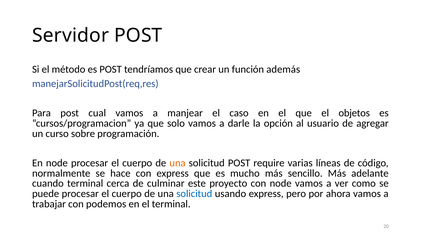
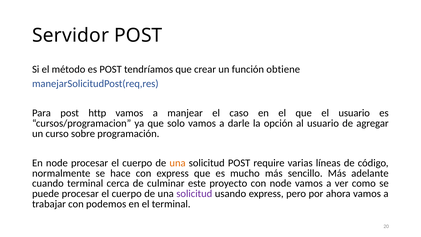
además: además -> obtiene
cual: cual -> http
el objetos: objetos -> usuario
solicitud at (194, 194) colour: blue -> purple
